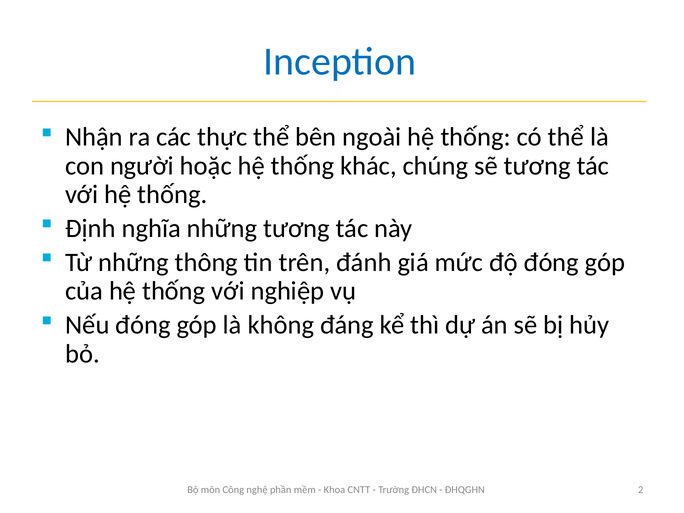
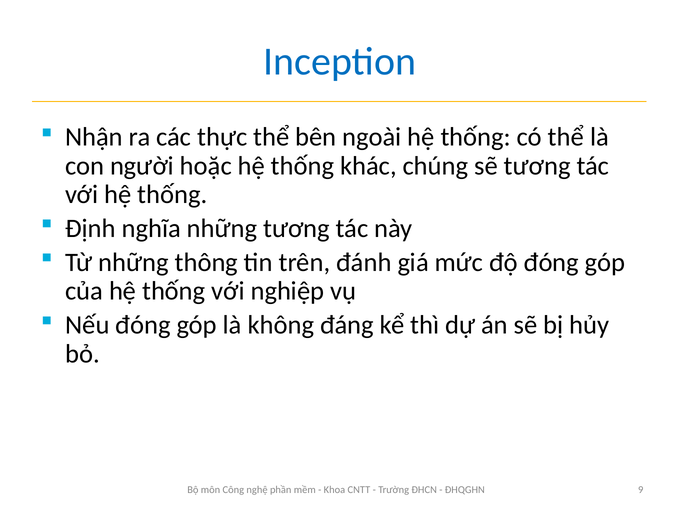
2: 2 -> 9
